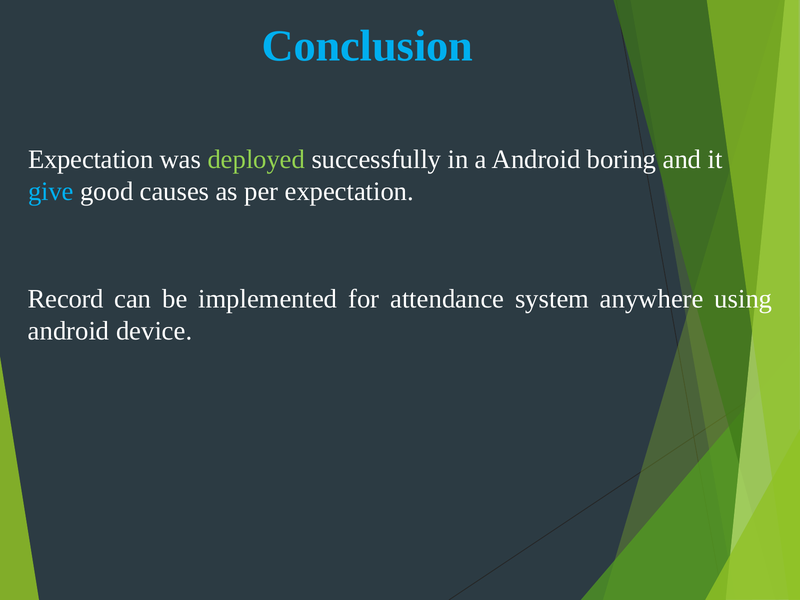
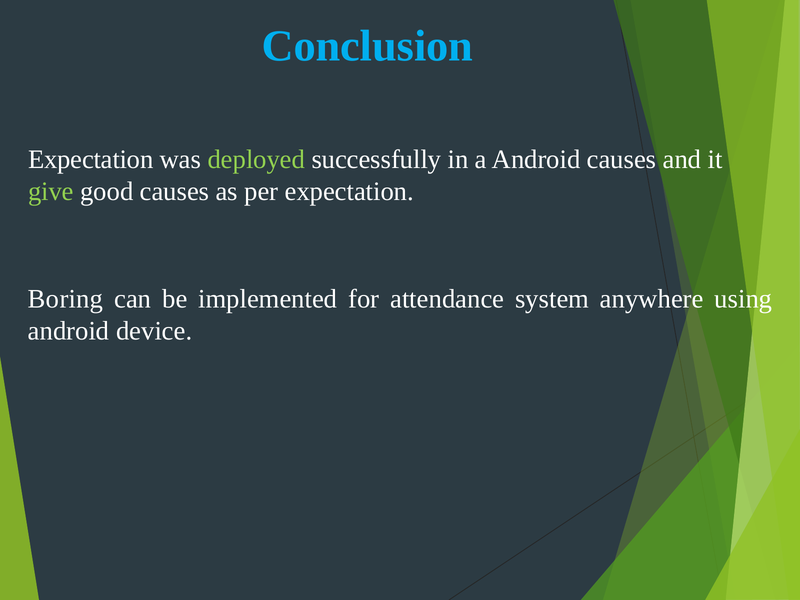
Android boring: boring -> causes
give colour: light blue -> light green
Record: Record -> Boring
